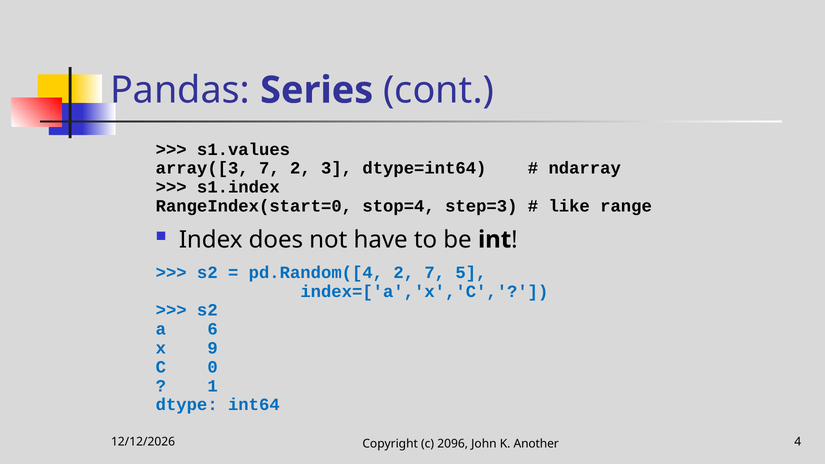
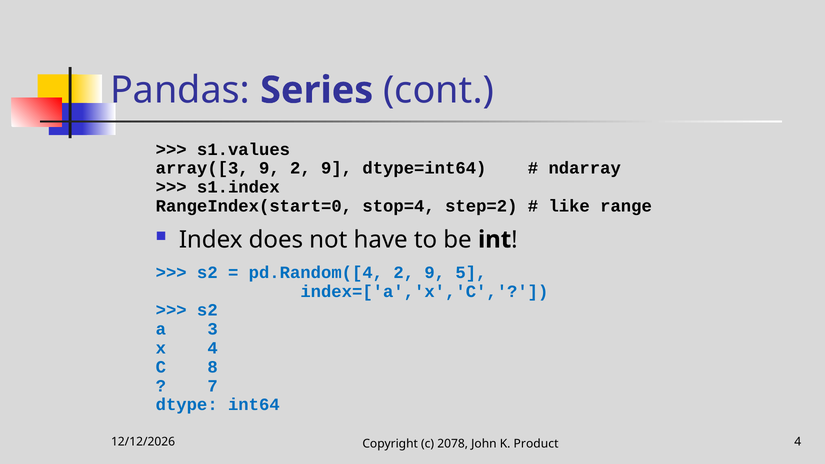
array([3 7: 7 -> 9
3 at (337, 168): 3 -> 9
step=3: step=3 -> step=2
7 at (435, 272): 7 -> 9
6: 6 -> 3
x 9: 9 -> 4
0: 0 -> 8
1: 1 -> 7
2096: 2096 -> 2078
Another: Another -> Product
